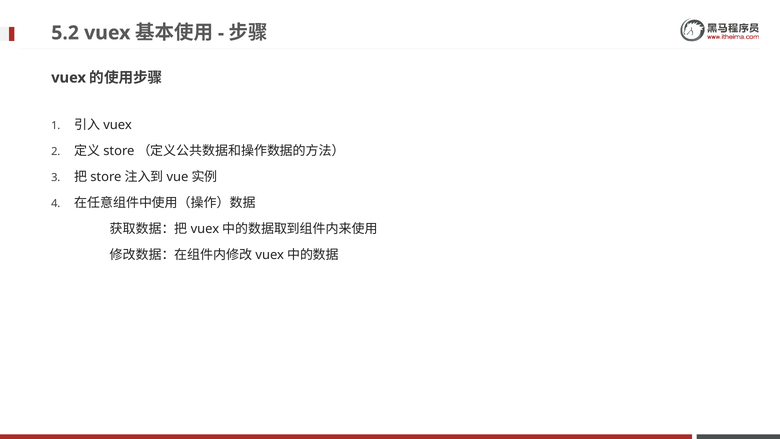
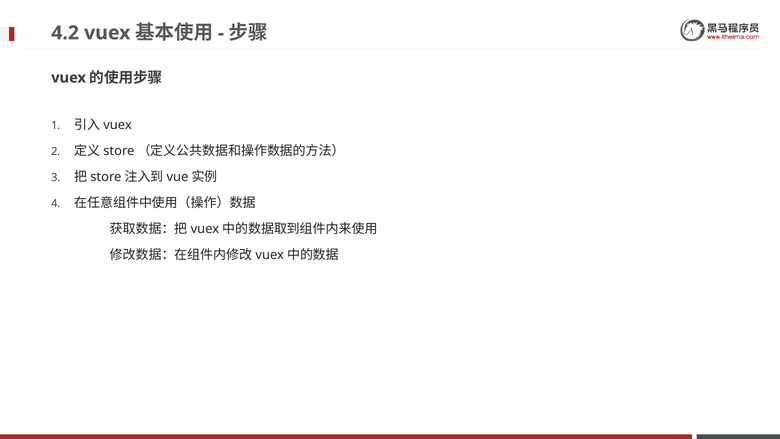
5.2: 5.2 -> 4.2
